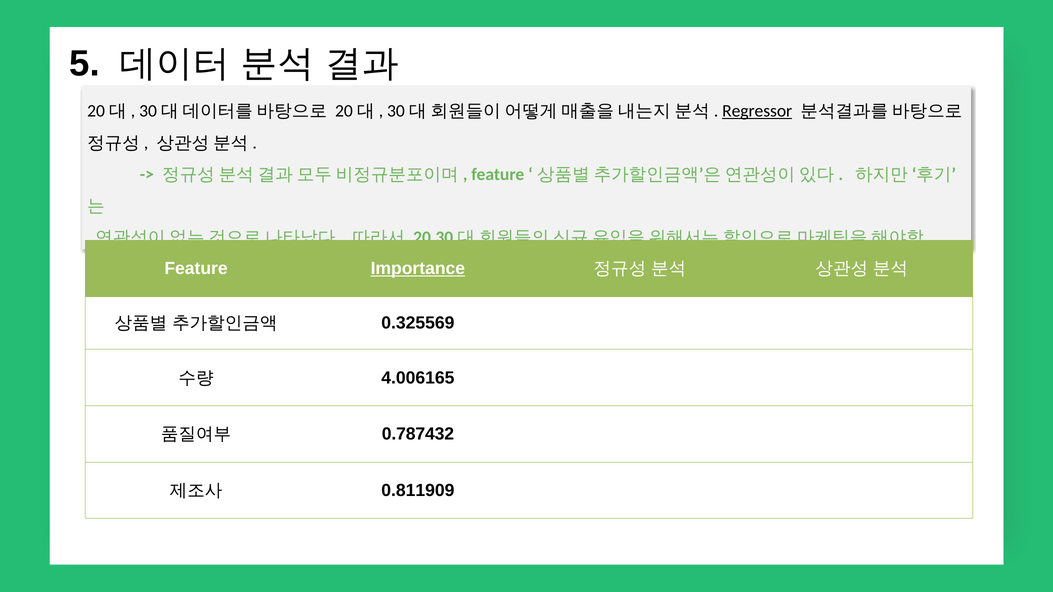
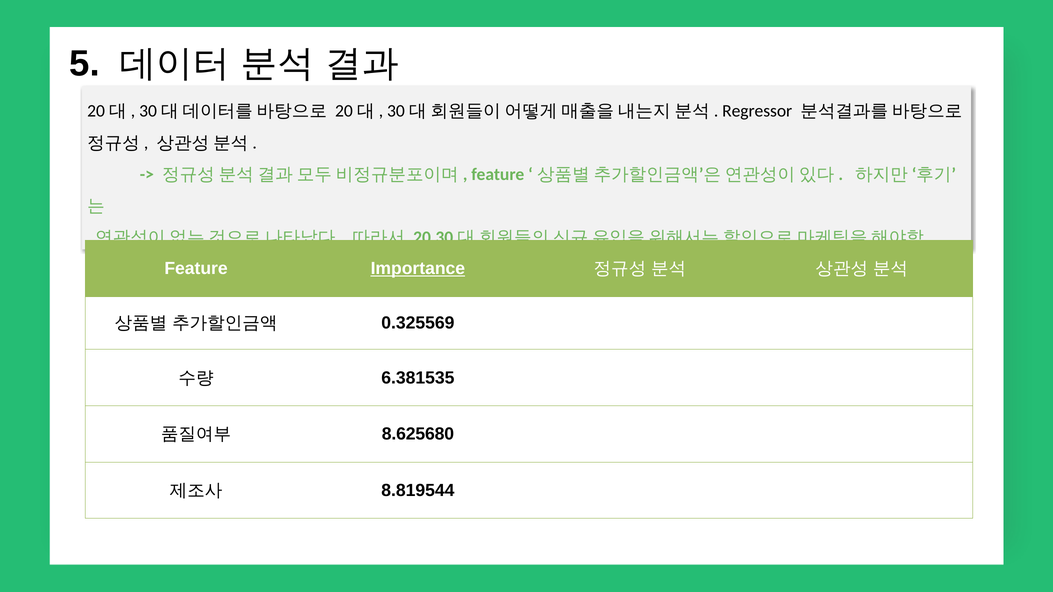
Regressor underline: present -> none
4.006165: 4.006165 -> 6.381535
0.787432: 0.787432 -> 8.625680
0.811909: 0.811909 -> 8.819544
